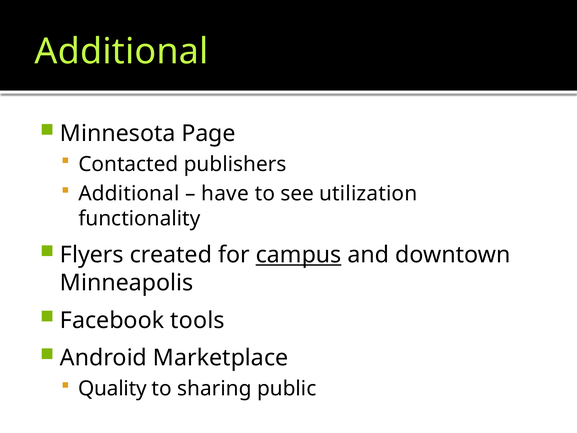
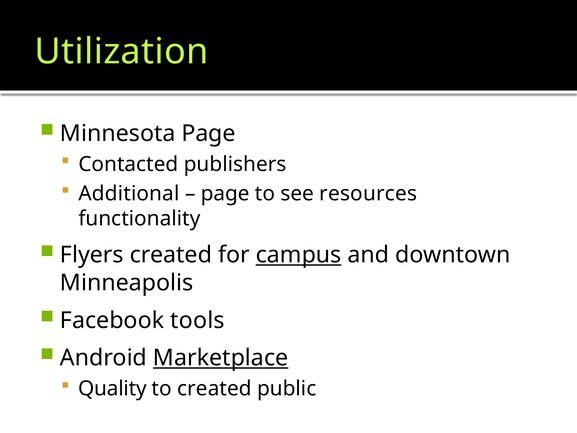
Additional at (122, 52): Additional -> Utilization
have at (225, 194): have -> page
utilization: utilization -> resources
Marketplace underline: none -> present
to sharing: sharing -> created
